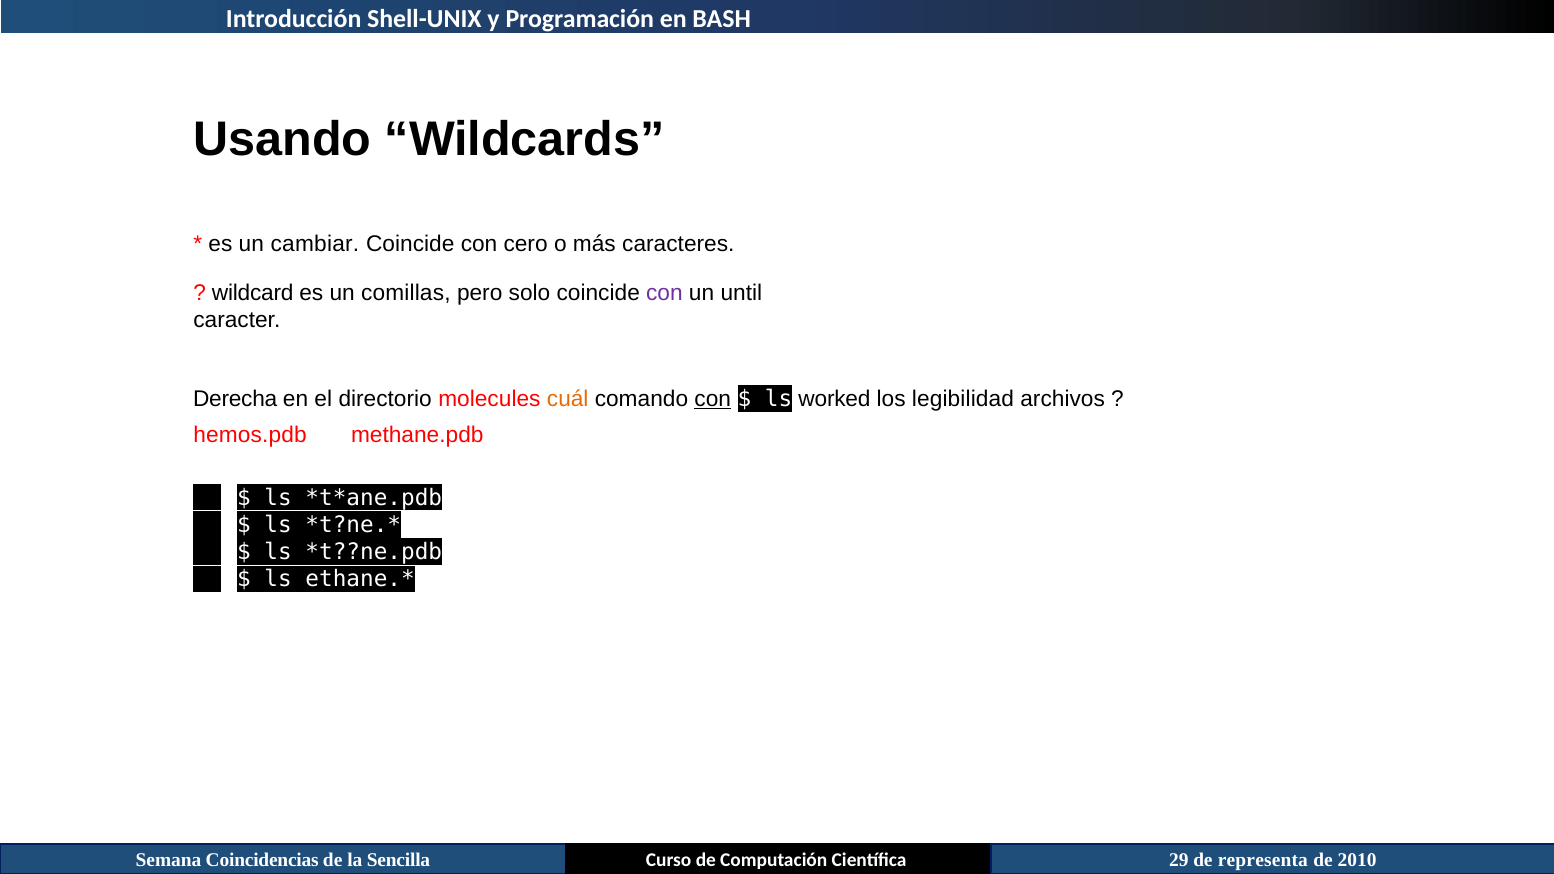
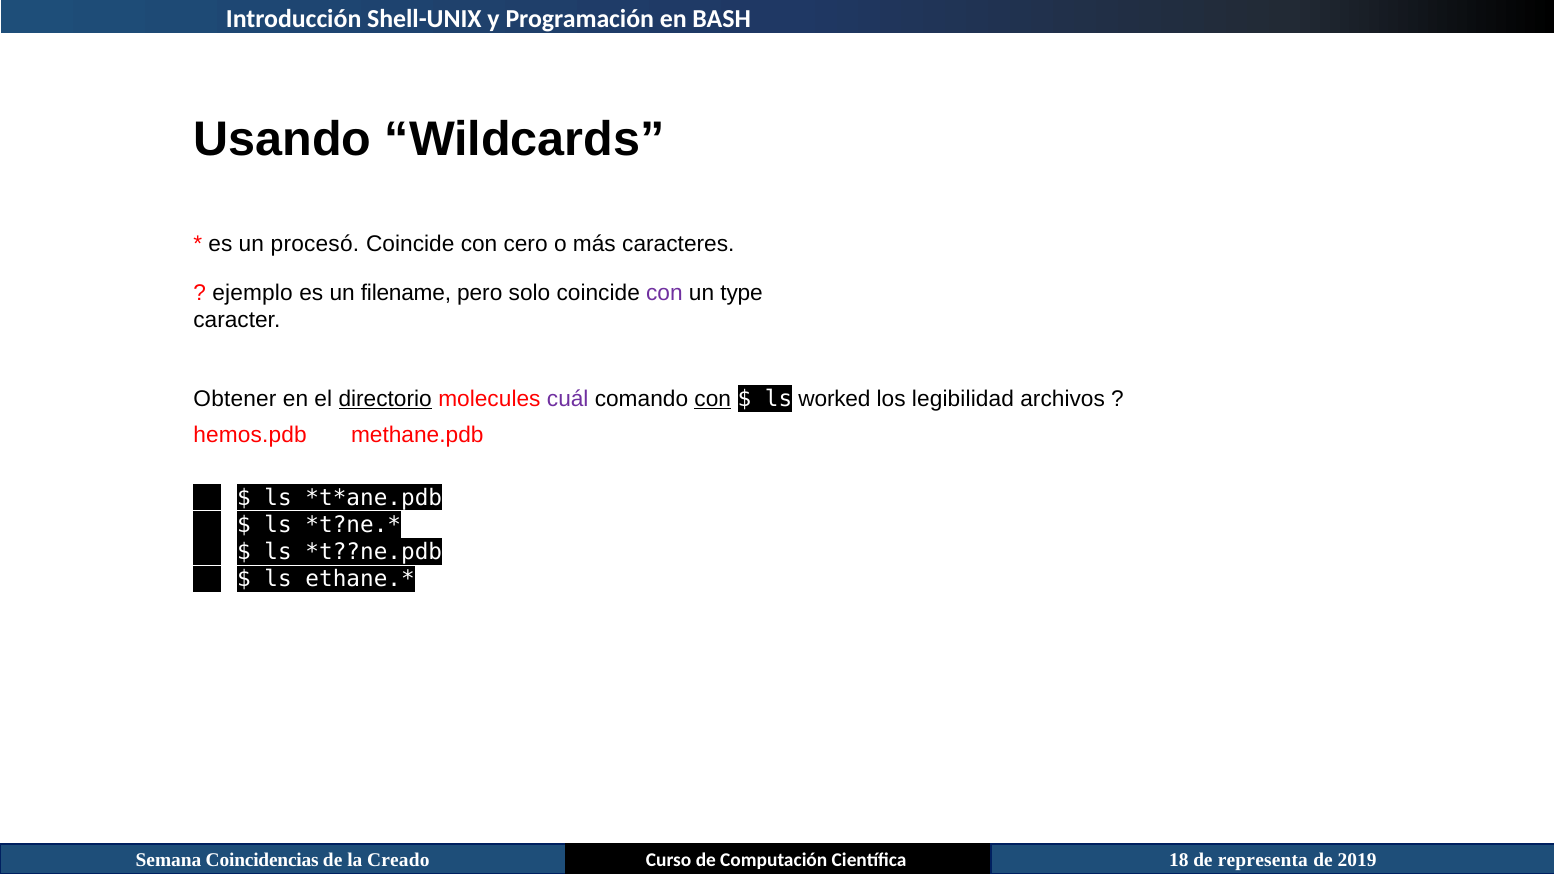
cambiar: cambiar -> procesó
wildcard: wildcard -> ejemplo
comillas: comillas -> filename
until: until -> type
Derecha: Derecha -> Obtener
directorio underline: none -> present
cuál colour: orange -> purple
Sencilla: Sencilla -> Creado
29: 29 -> 18
2010: 2010 -> 2019
